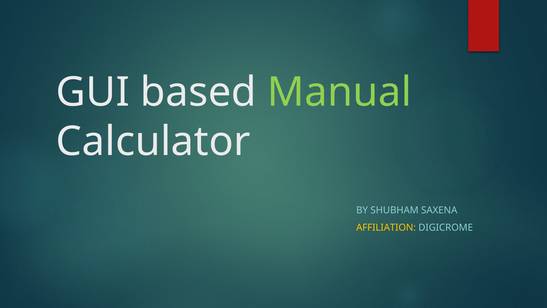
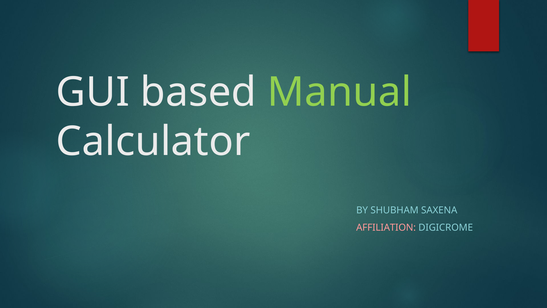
AFFILIATION colour: yellow -> pink
